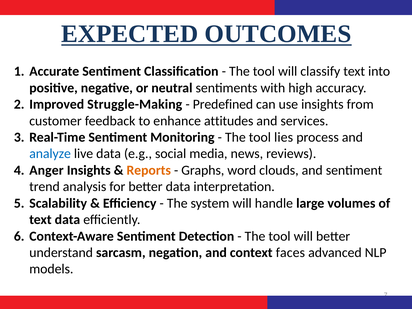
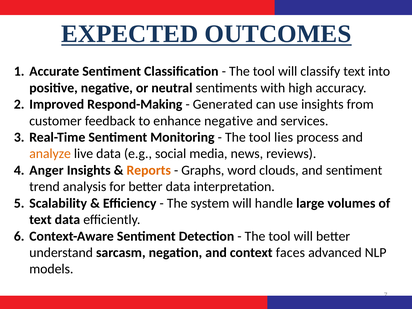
Struggle-Making: Struggle-Making -> Respond-Making
Predefined: Predefined -> Generated
enhance attitudes: attitudes -> negative
analyze colour: blue -> orange
